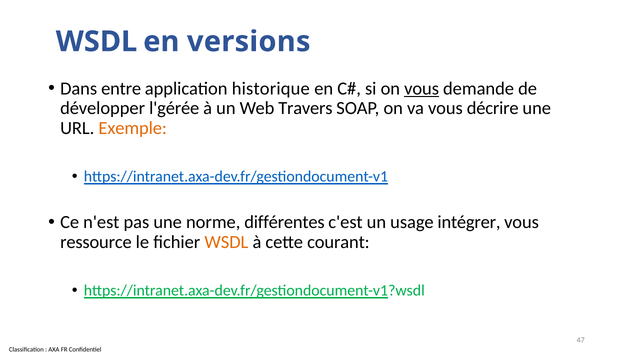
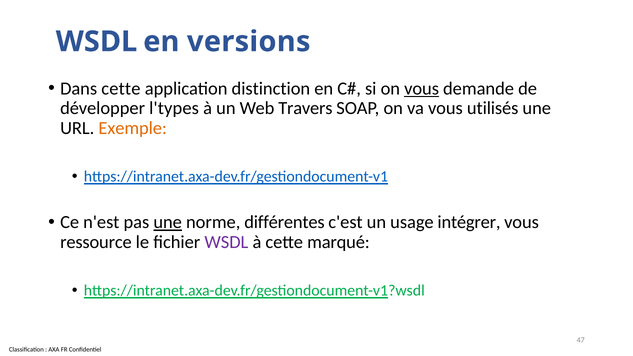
Dans entre: entre -> cette
historique: historique -> distinction
l'gérée: l'gérée -> l'types
décrire: décrire -> utilisés
une at (168, 222) underline: none -> present
WSDL colour: orange -> purple
courant: courant -> marqué
